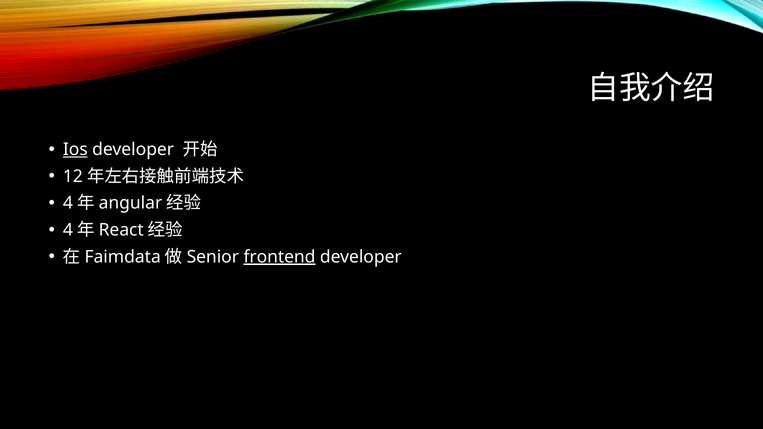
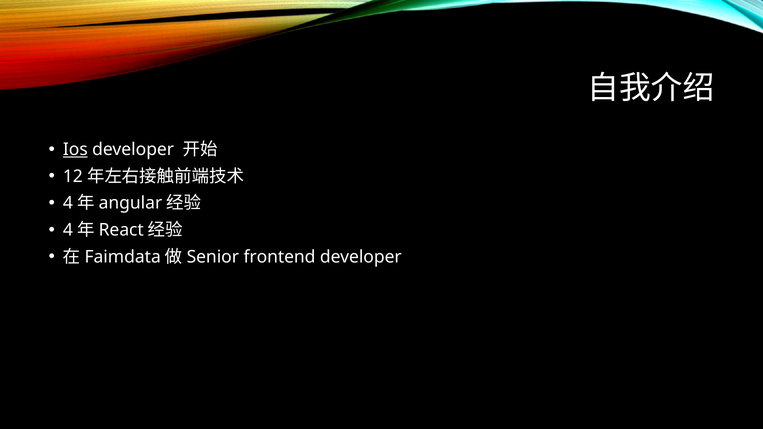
frontend underline: present -> none
